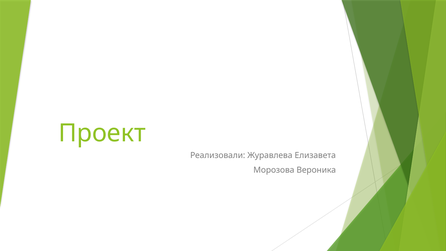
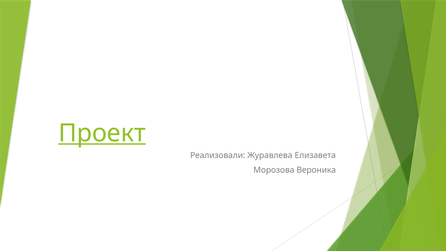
Проект underline: none -> present
